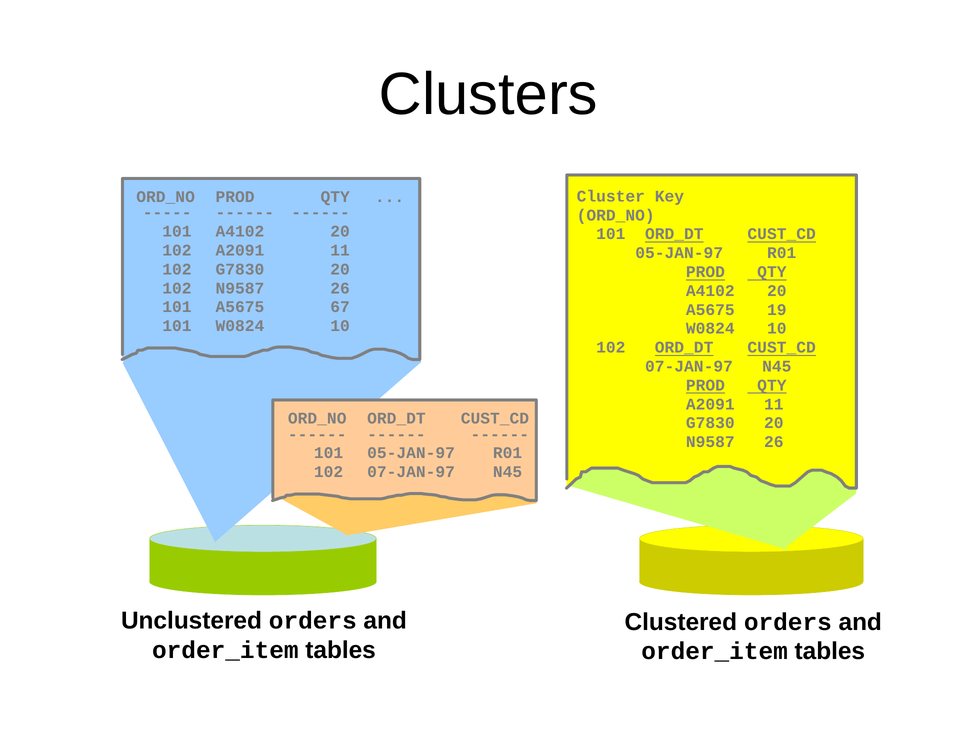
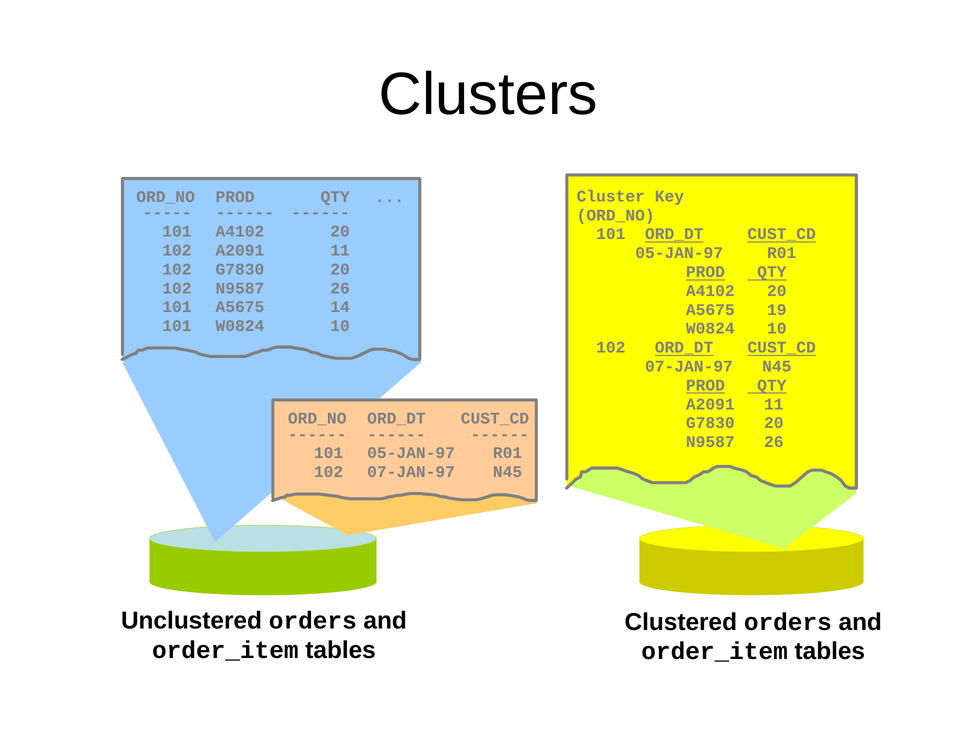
67: 67 -> 14
